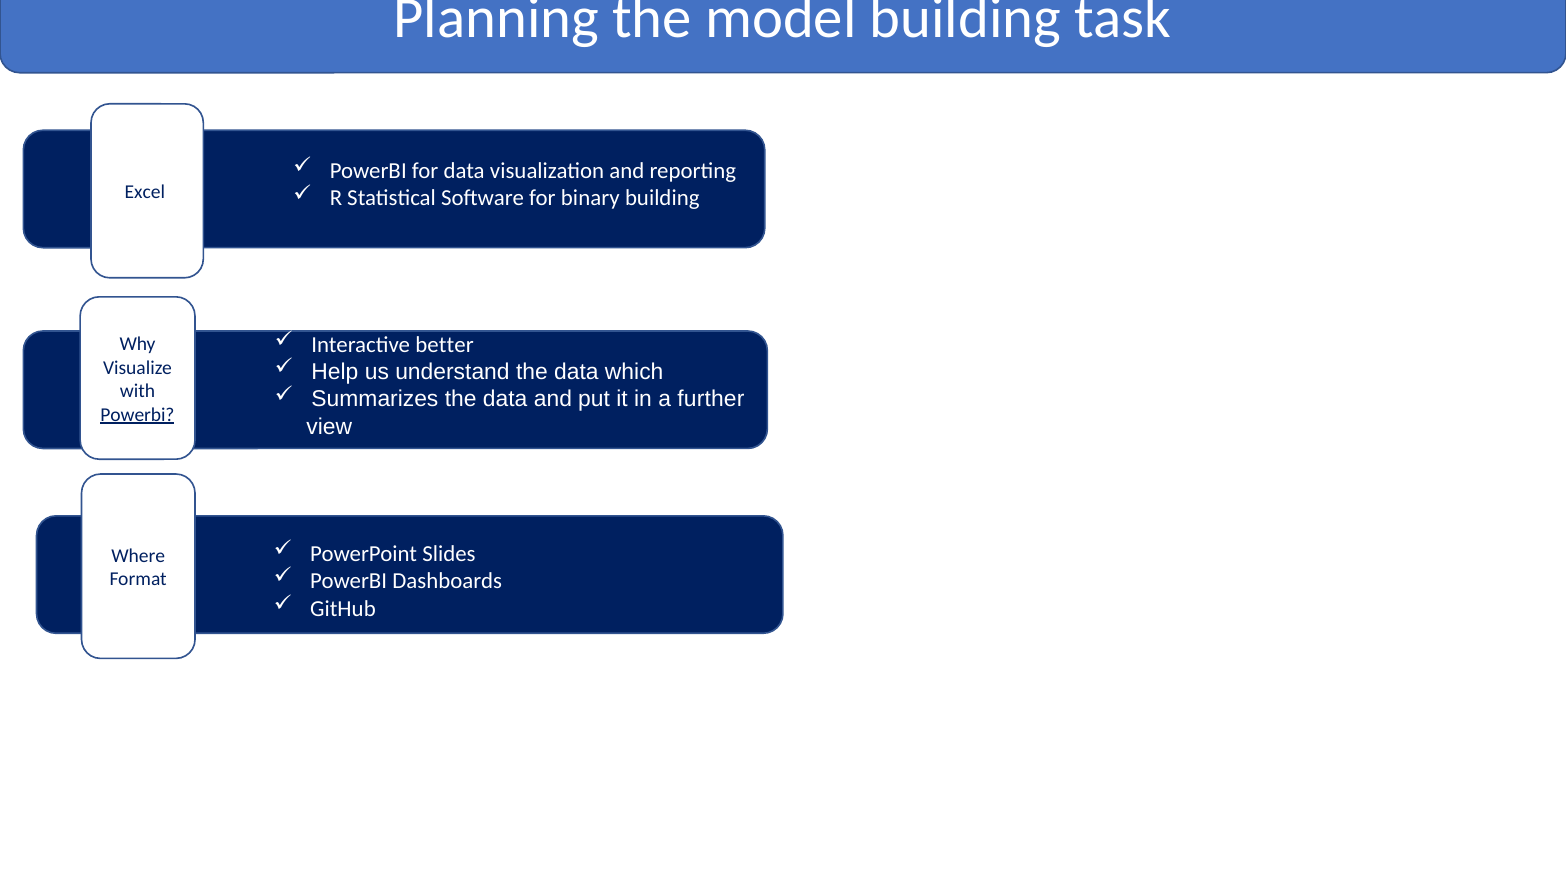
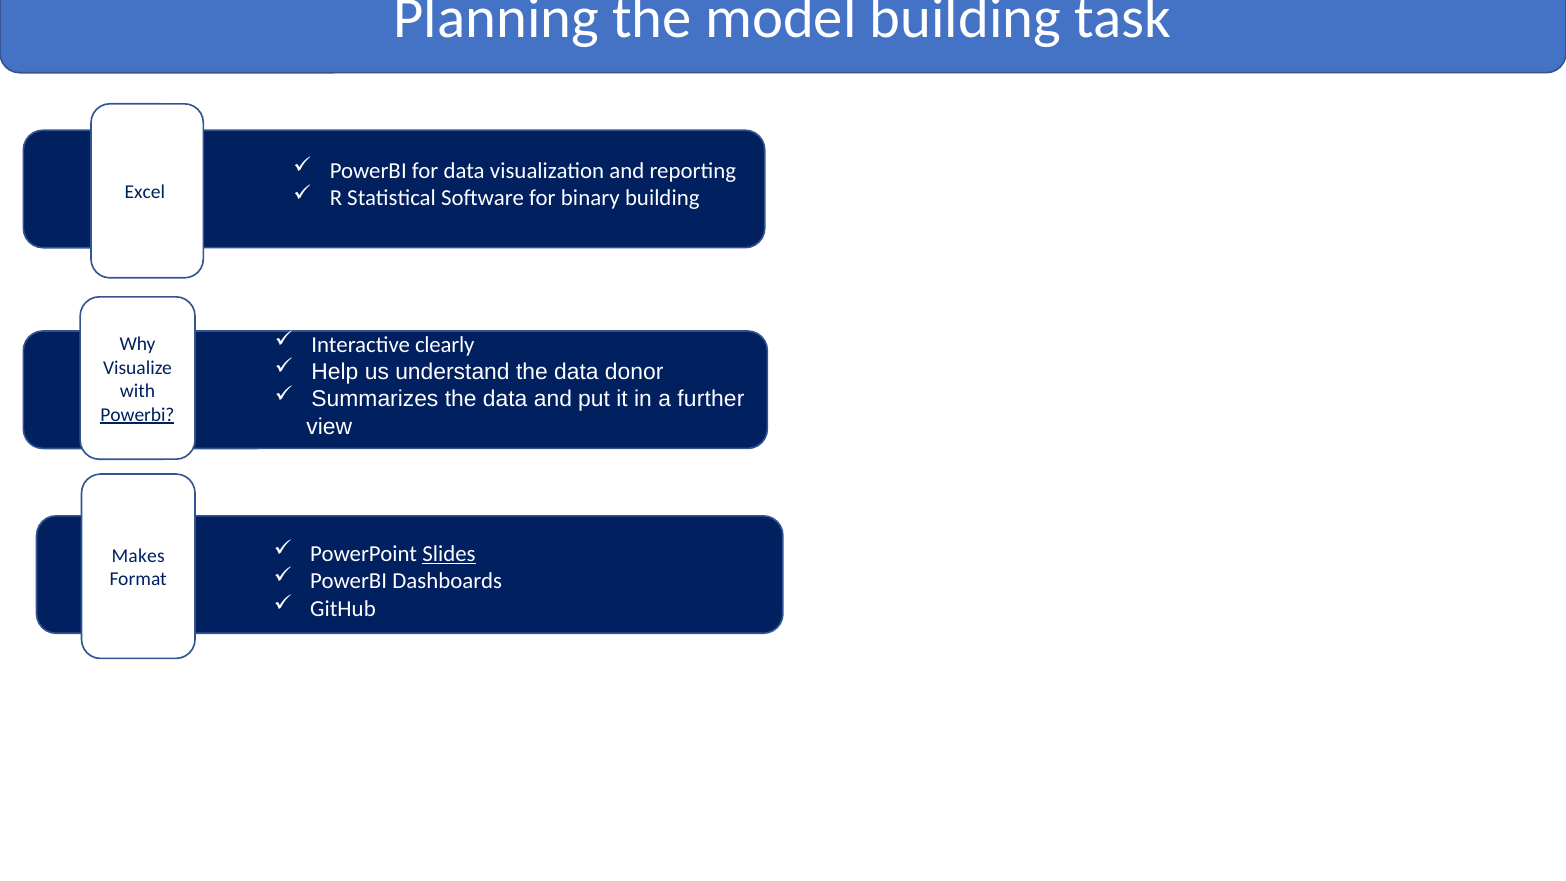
better: better -> clearly
which: which -> donor
Slides underline: none -> present
Where: Where -> Makes
